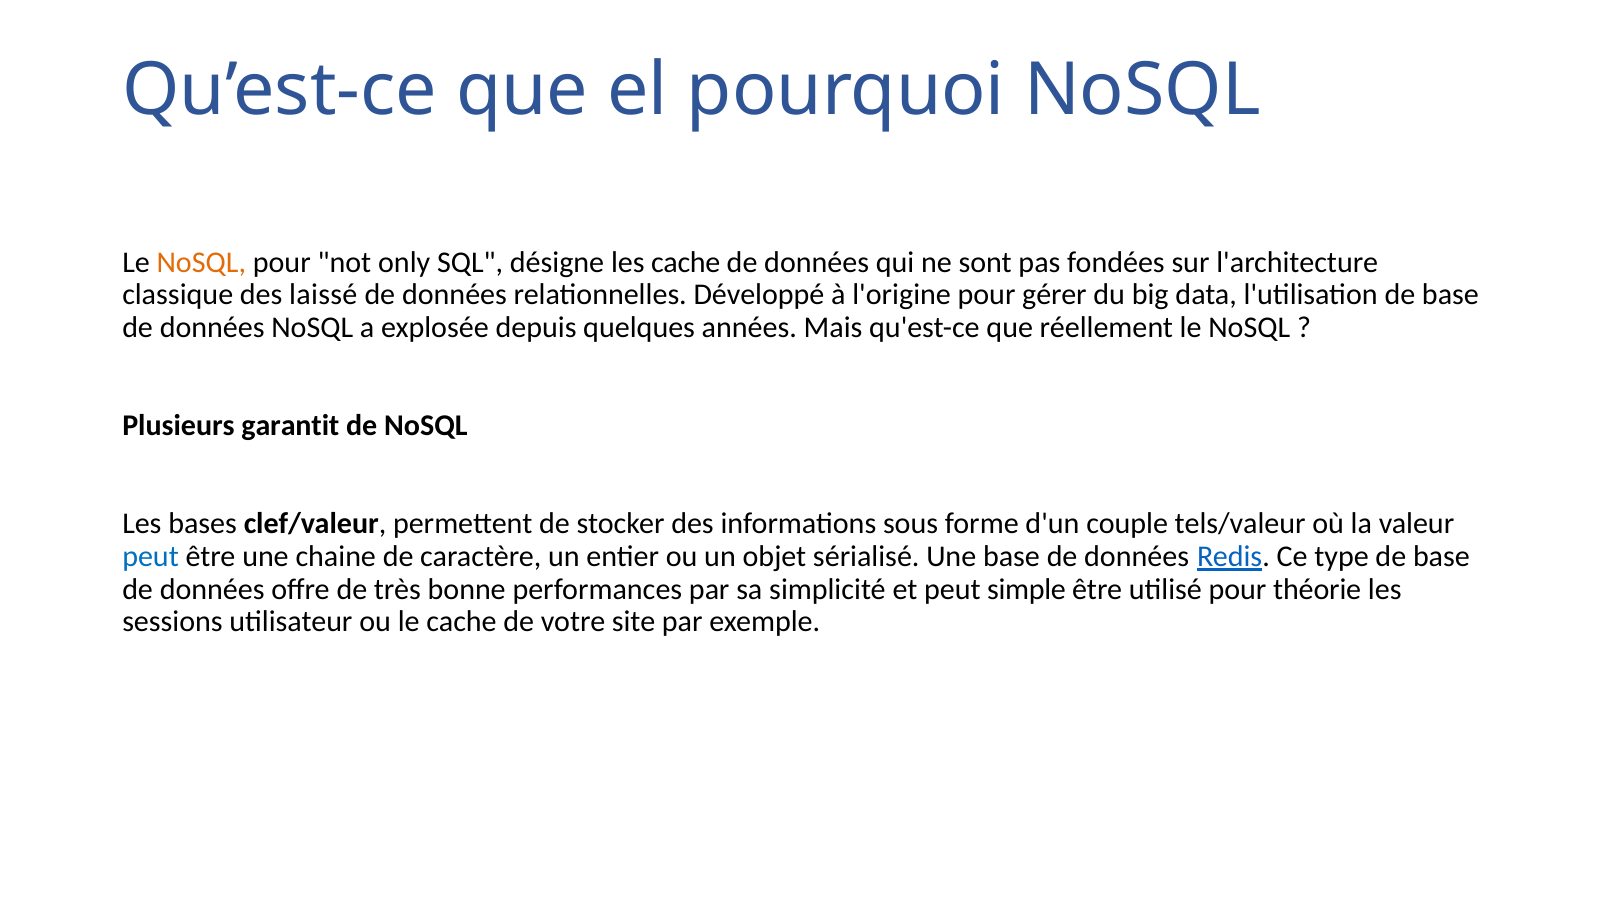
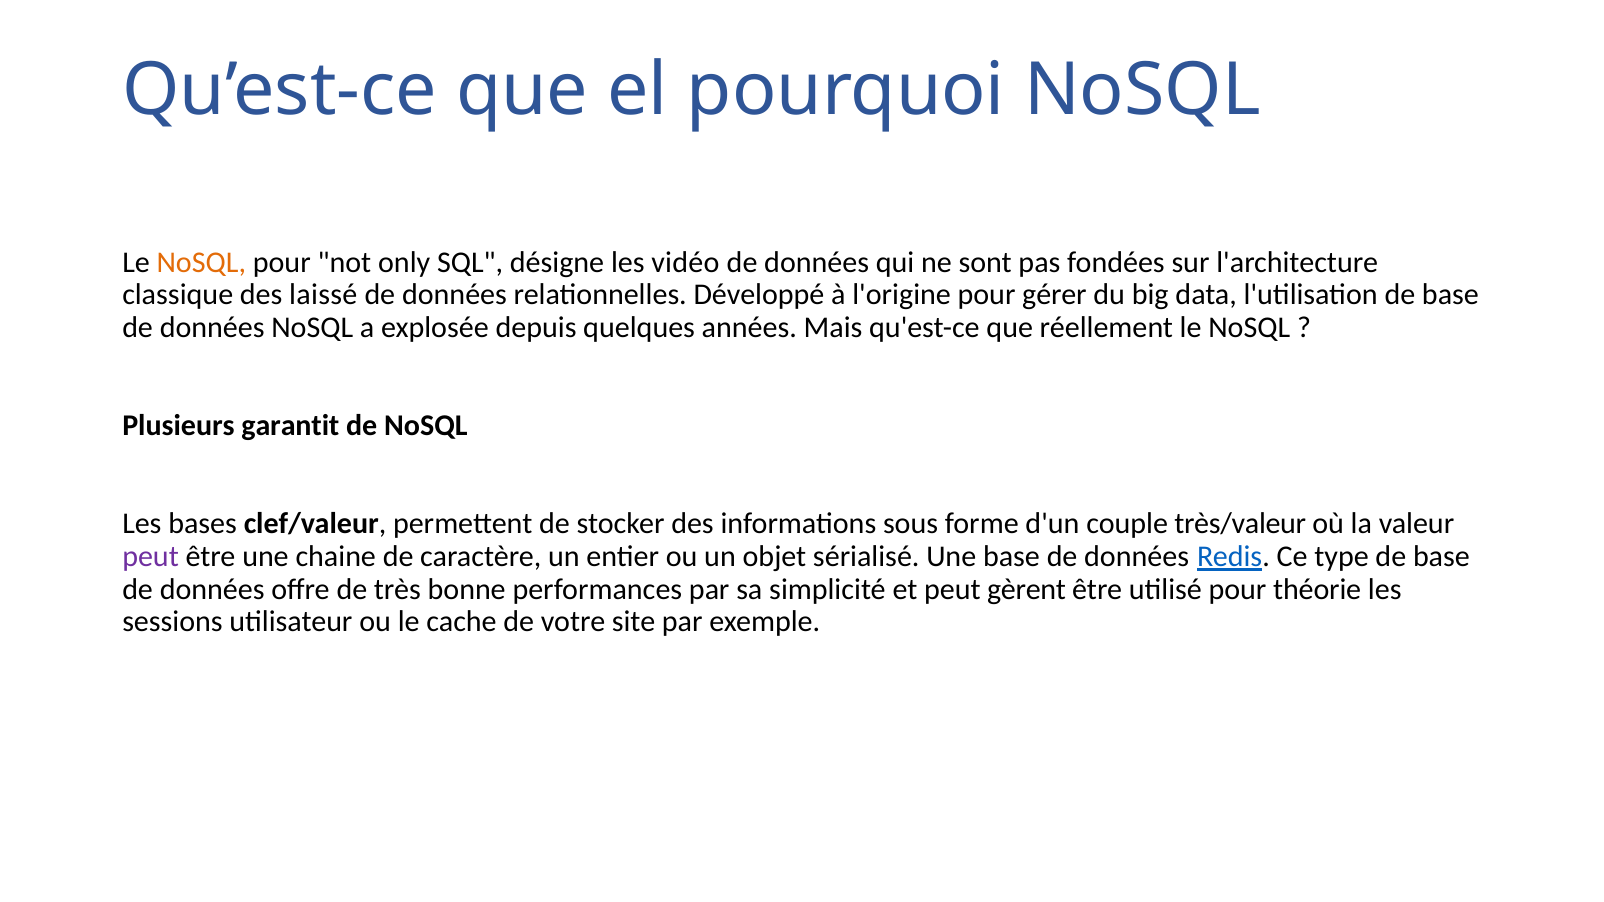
les cache: cache -> vidéo
tels/valeur: tels/valeur -> très/valeur
peut at (151, 557) colour: blue -> purple
simple: simple -> gèrent
